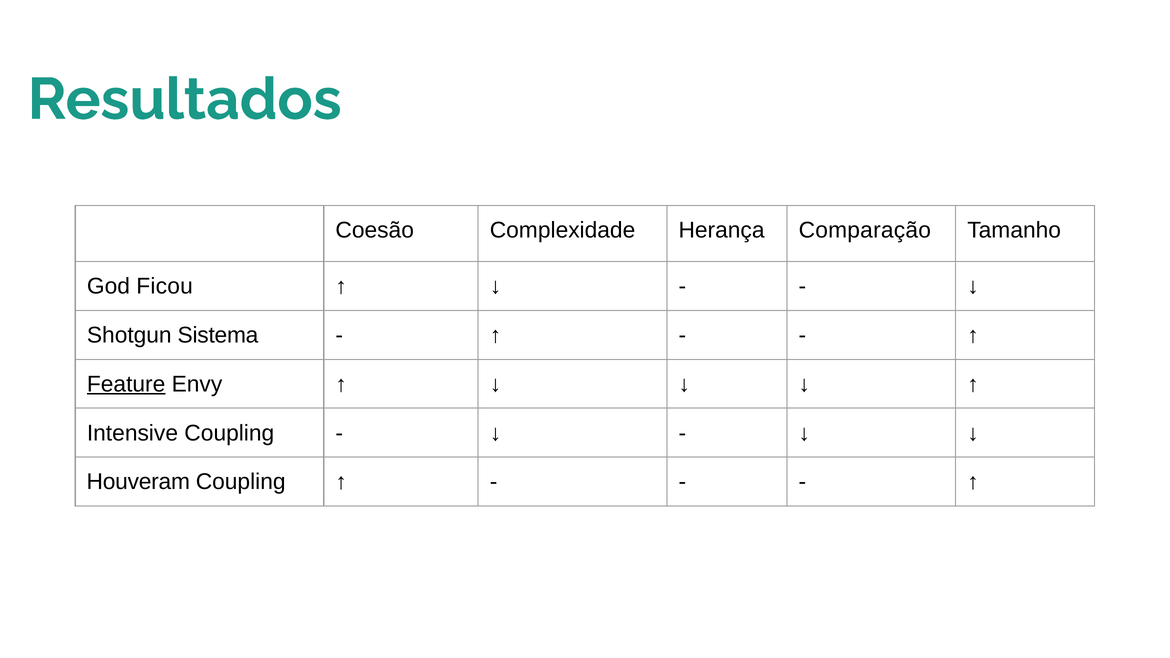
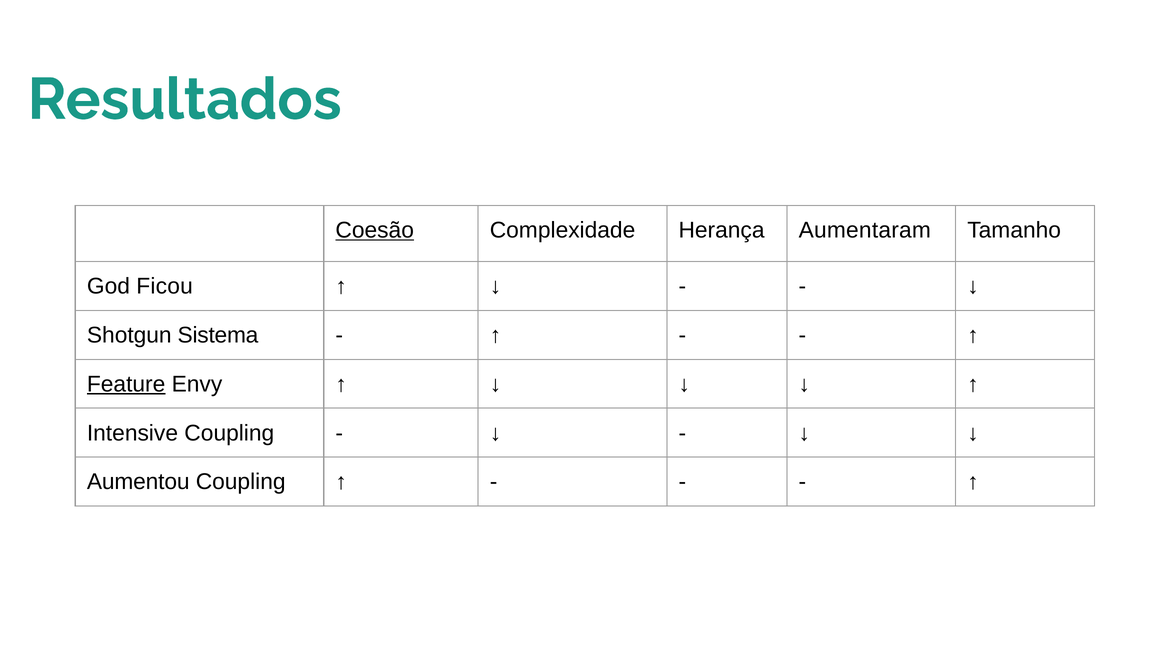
Coesão underline: none -> present
Comparação: Comparação -> Aumentaram
Houveram: Houveram -> Aumentou
